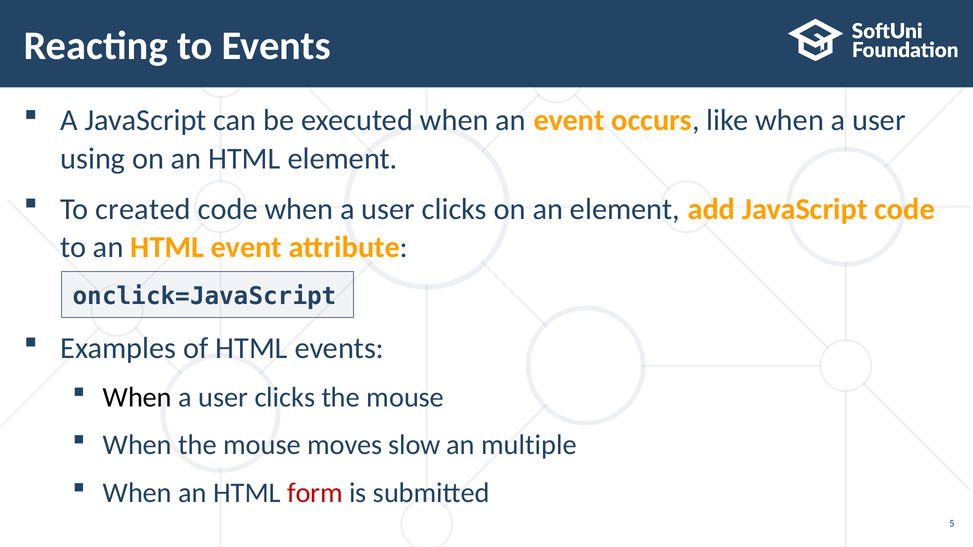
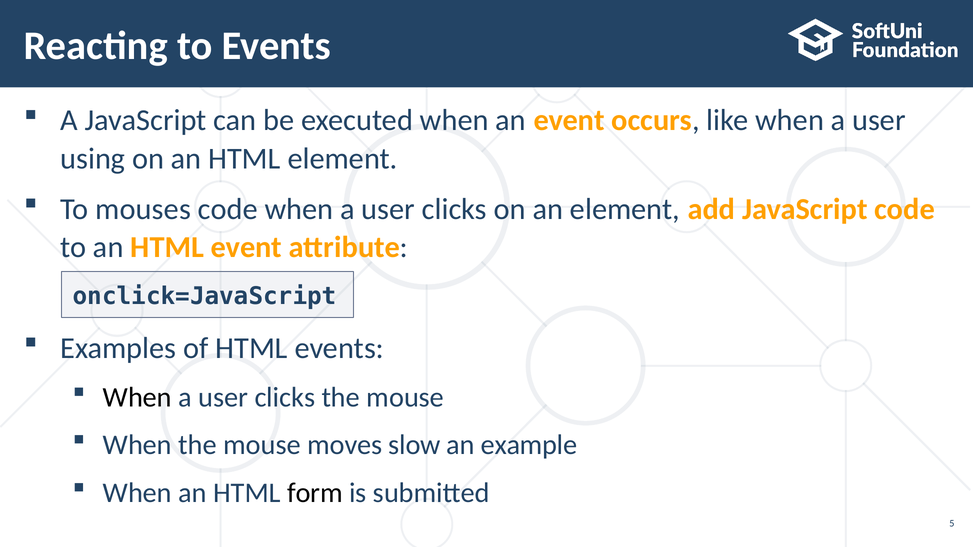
created: created -> mouses
multiple: multiple -> example
form colour: red -> black
